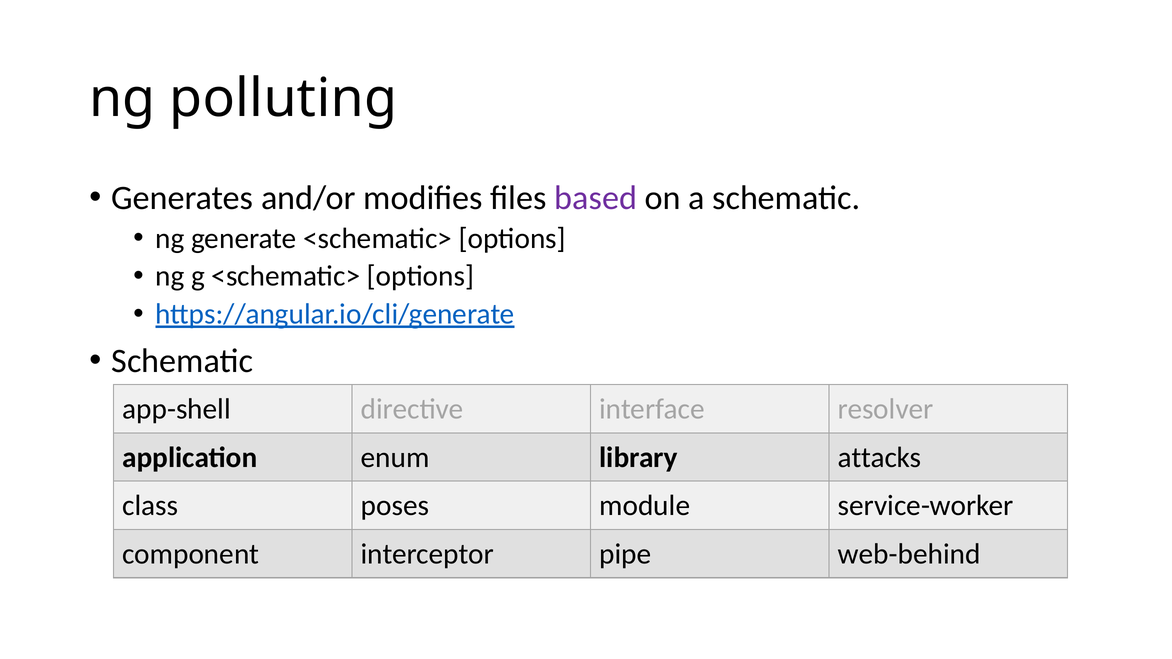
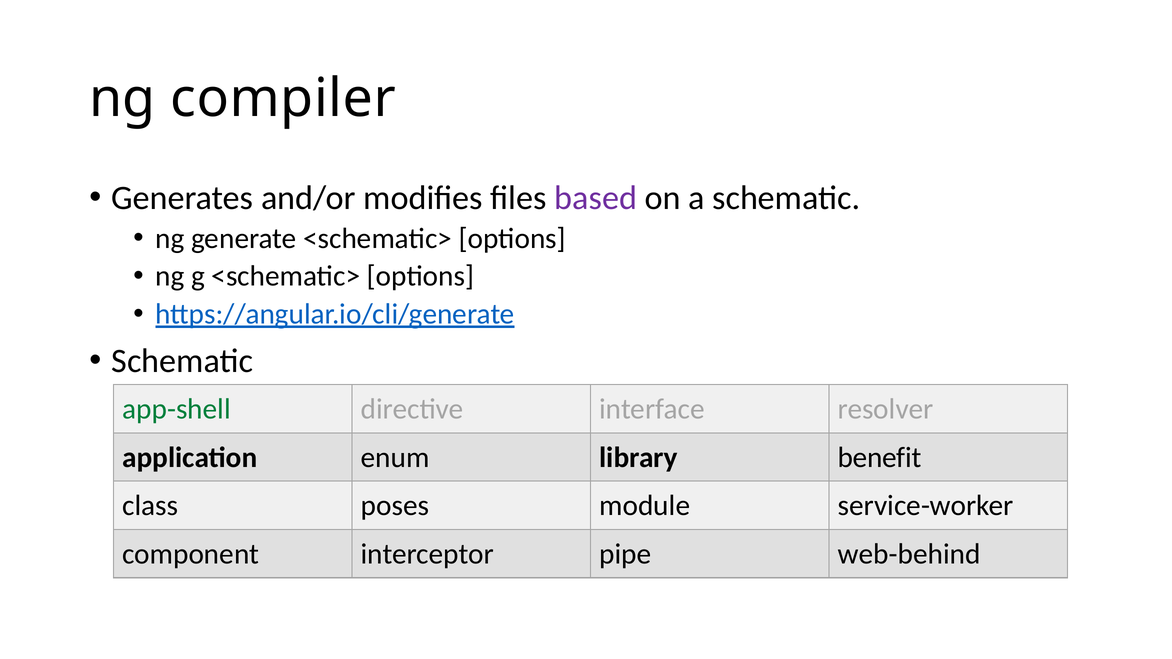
polluting: polluting -> compiler
app-shell colour: black -> green
attacks: attacks -> benefit
